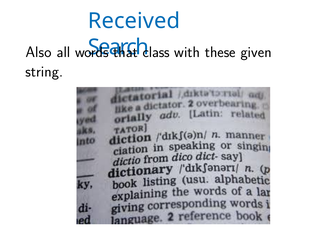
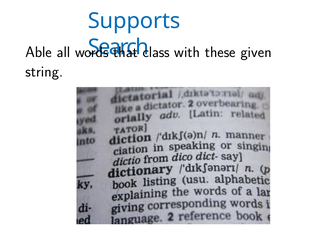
Received: Received -> Supports
Also: Also -> Able
